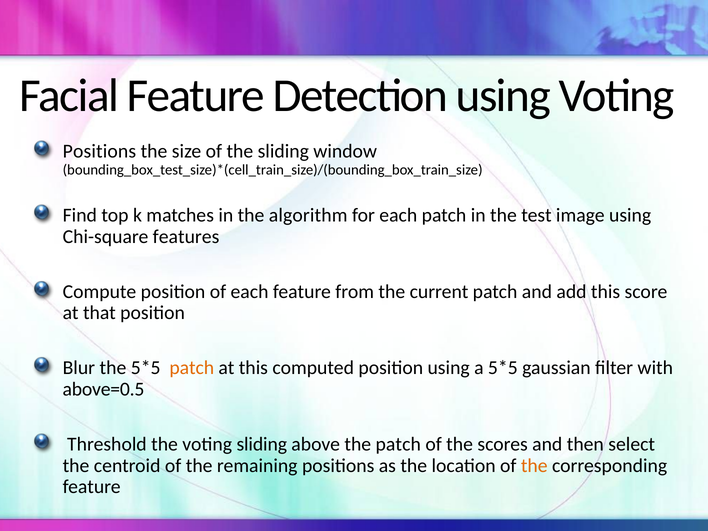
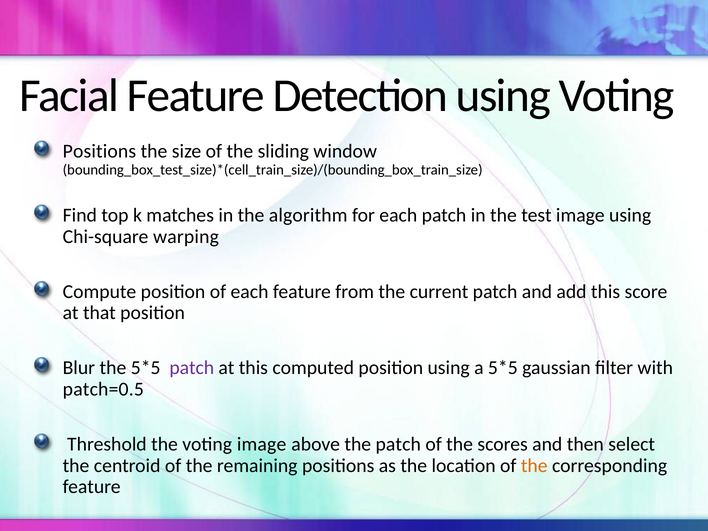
features: features -> warping
patch at (192, 368) colour: orange -> purple
above=0.5: above=0.5 -> patch=0.5
voting sliding: sliding -> image
